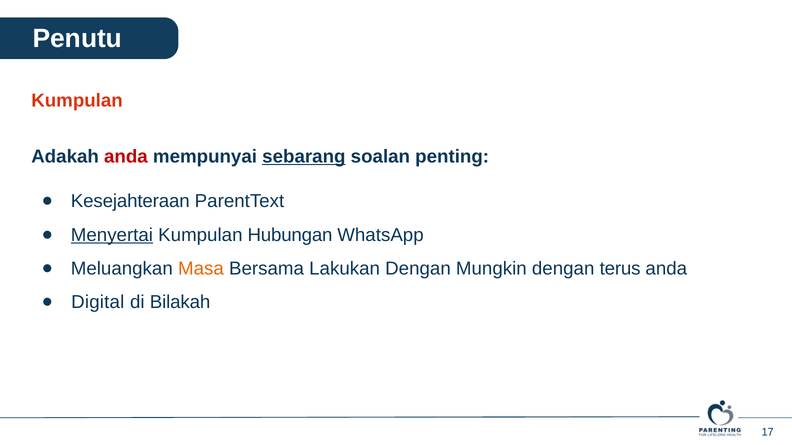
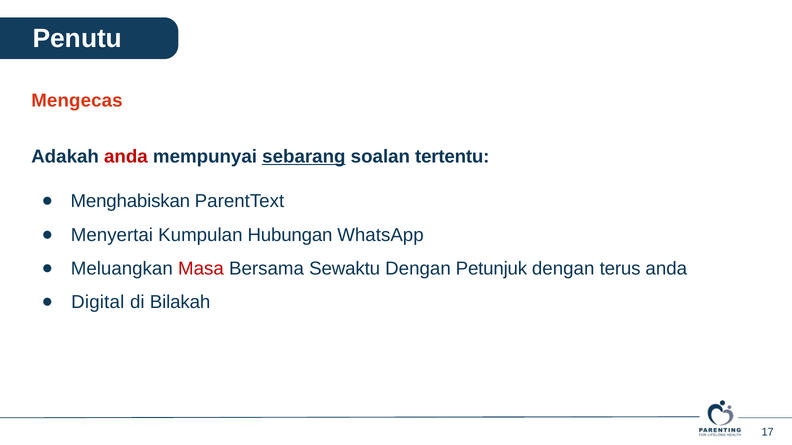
Kumpulan at (77, 101): Kumpulan -> Mengecas
penting: penting -> tertentu
Kesejahteraan: Kesejahteraan -> Menghabiskan
Menyertai underline: present -> none
Masa colour: orange -> red
Lakukan: Lakukan -> Sewaktu
Mungkin: Mungkin -> Petunjuk
